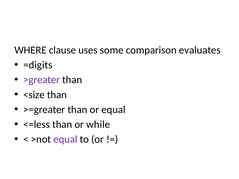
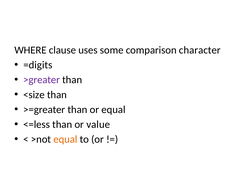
evaluates: evaluates -> character
while: while -> value
equal at (65, 139) colour: purple -> orange
